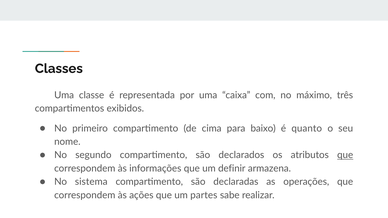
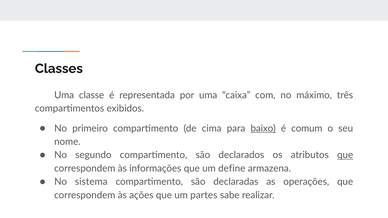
baixo underline: none -> present
quanto: quanto -> comum
definir: definir -> define
